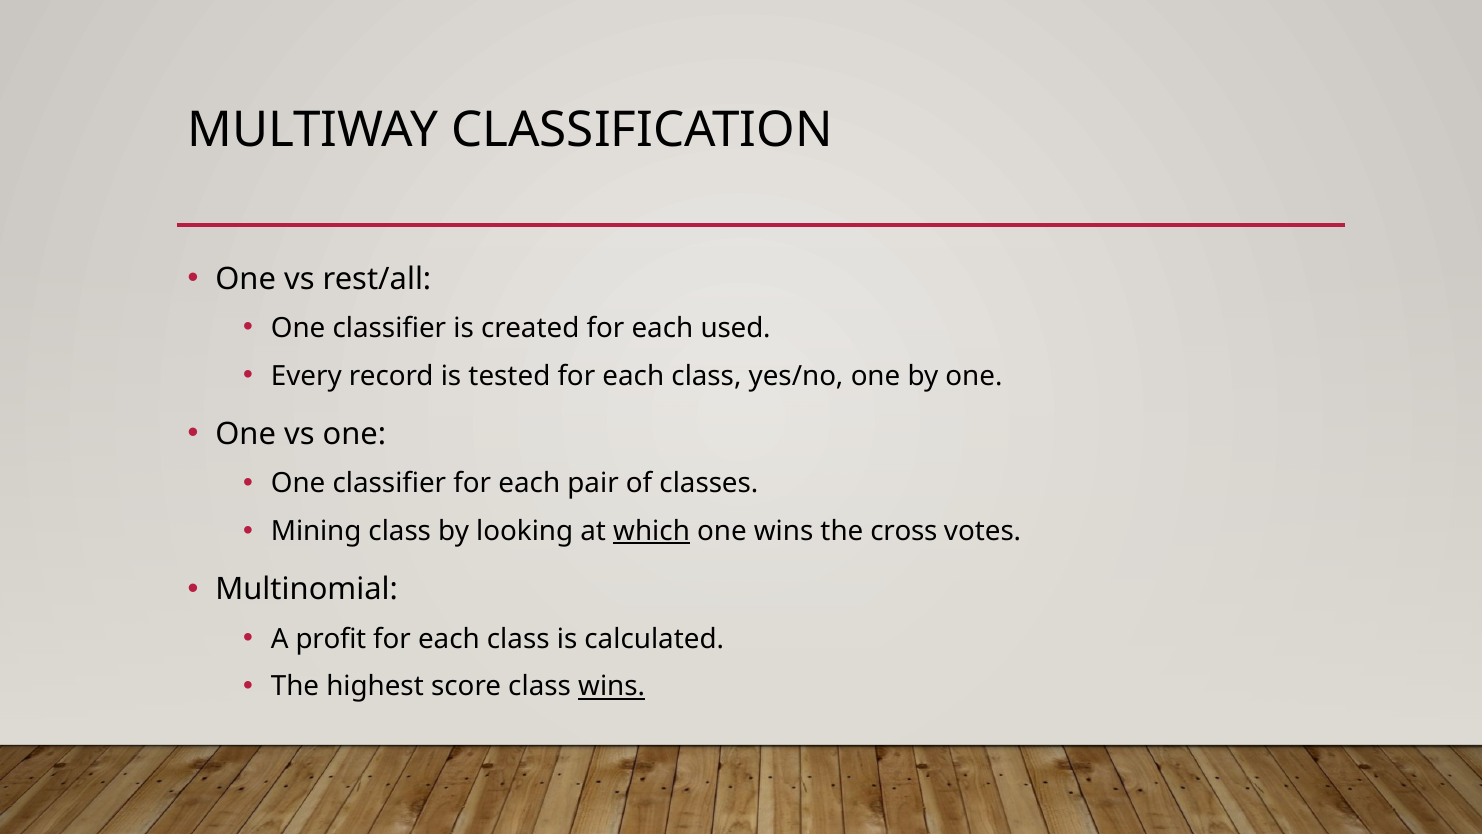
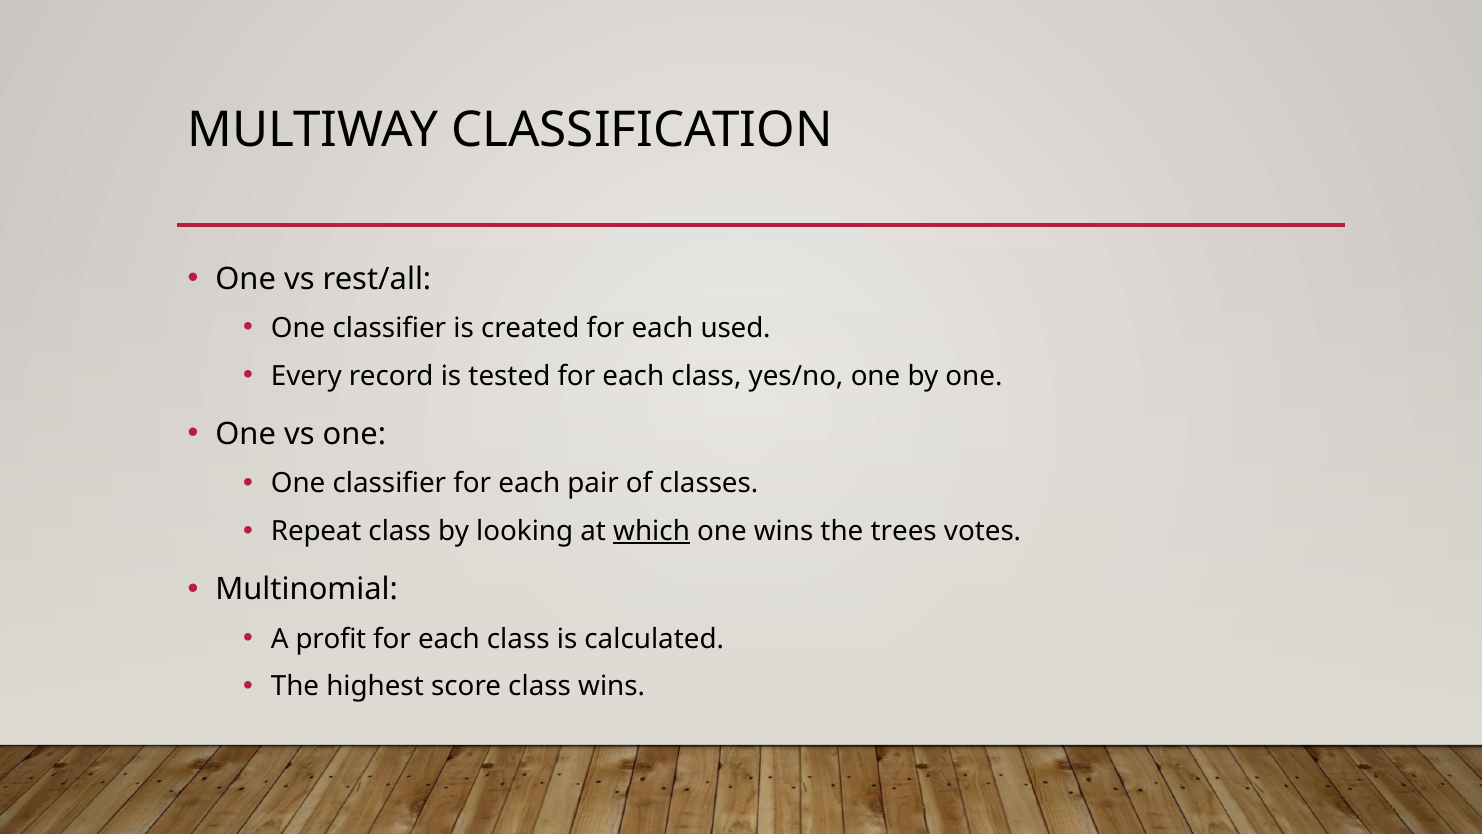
Mining: Mining -> Repeat
cross: cross -> trees
wins at (612, 686) underline: present -> none
